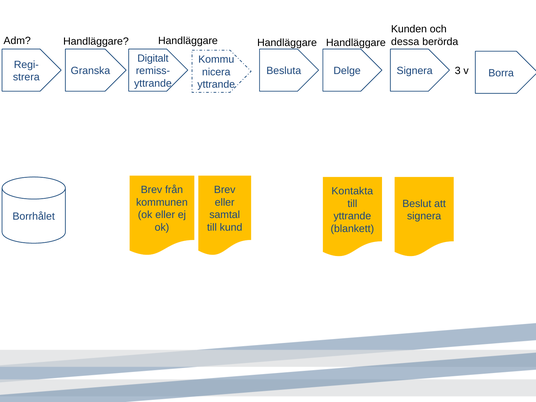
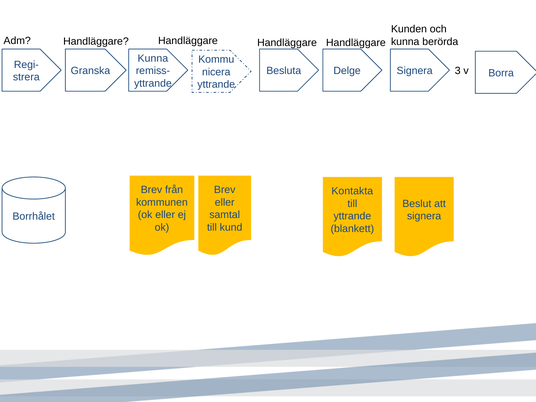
dessa at (405, 42): dessa -> kunna
Digitalt at (153, 58): Digitalt -> Kunna
